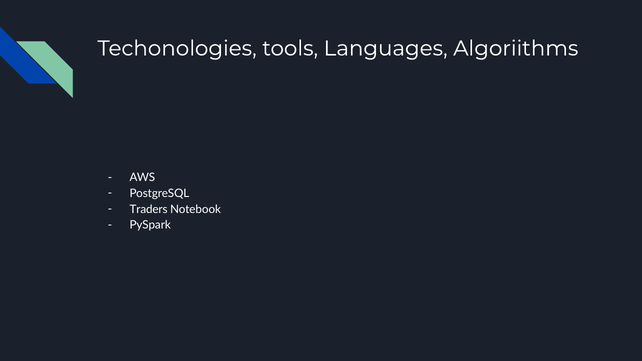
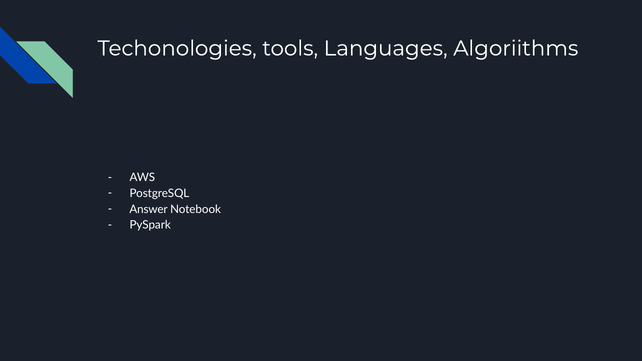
Traders: Traders -> Answer
